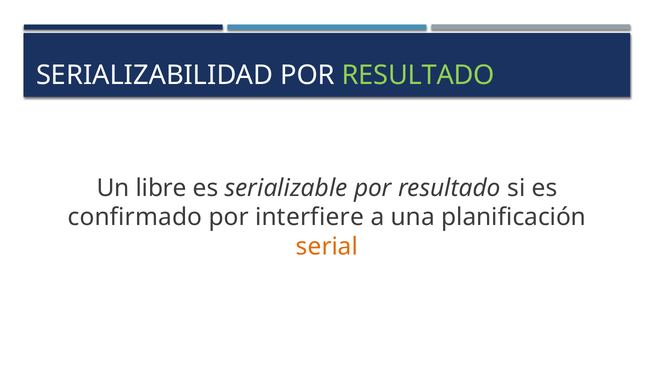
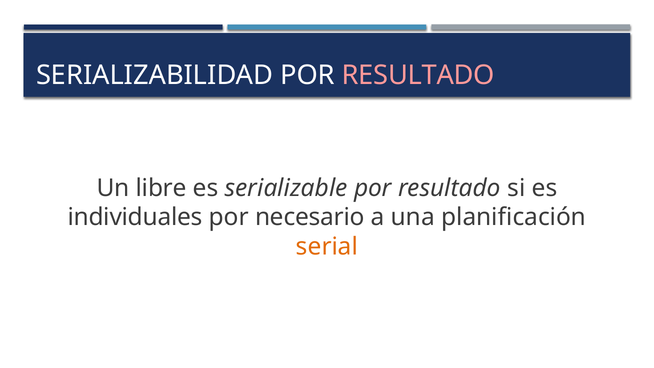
RESULTADO at (418, 75) colour: light green -> pink
confirmado: confirmado -> individuales
interfiere: interfiere -> necesario
